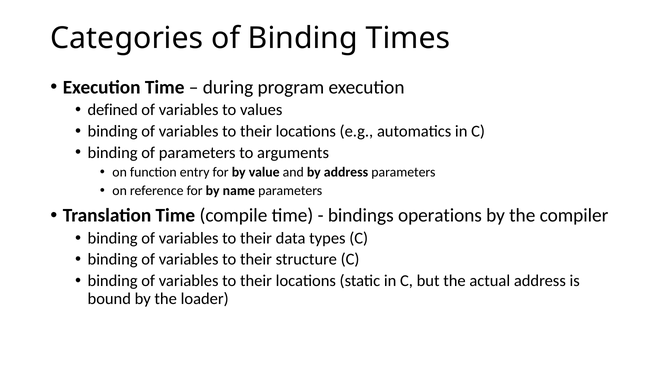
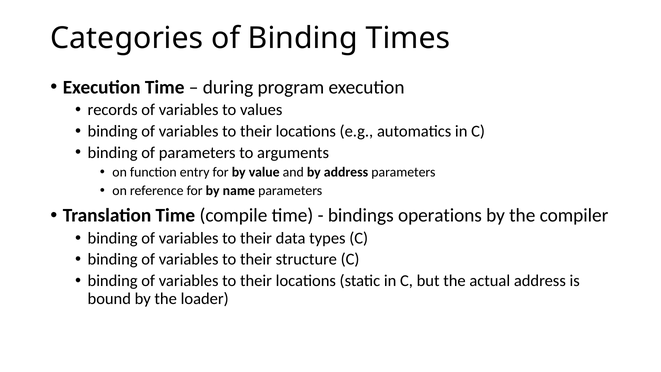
defined: defined -> records
